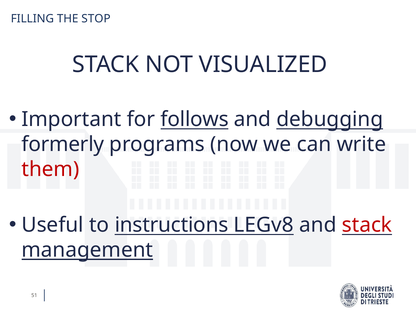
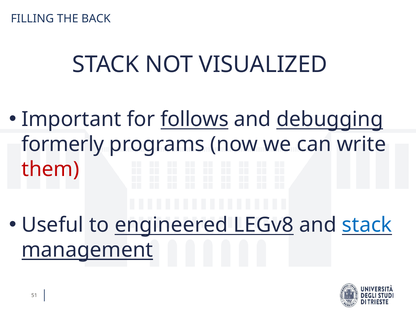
STOP: STOP -> BACK
instructions: instructions -> engineered
stack at (367, 225) colour: red -> blue
